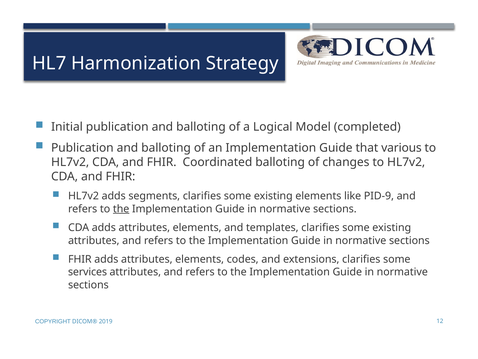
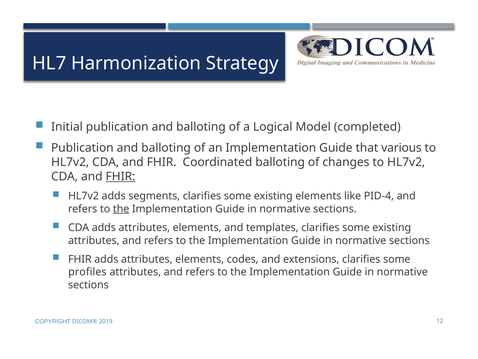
FHIR at (120, 176) underline: none -> present
PID-9: PID-9 -> PID-4
services: services -> profiles
